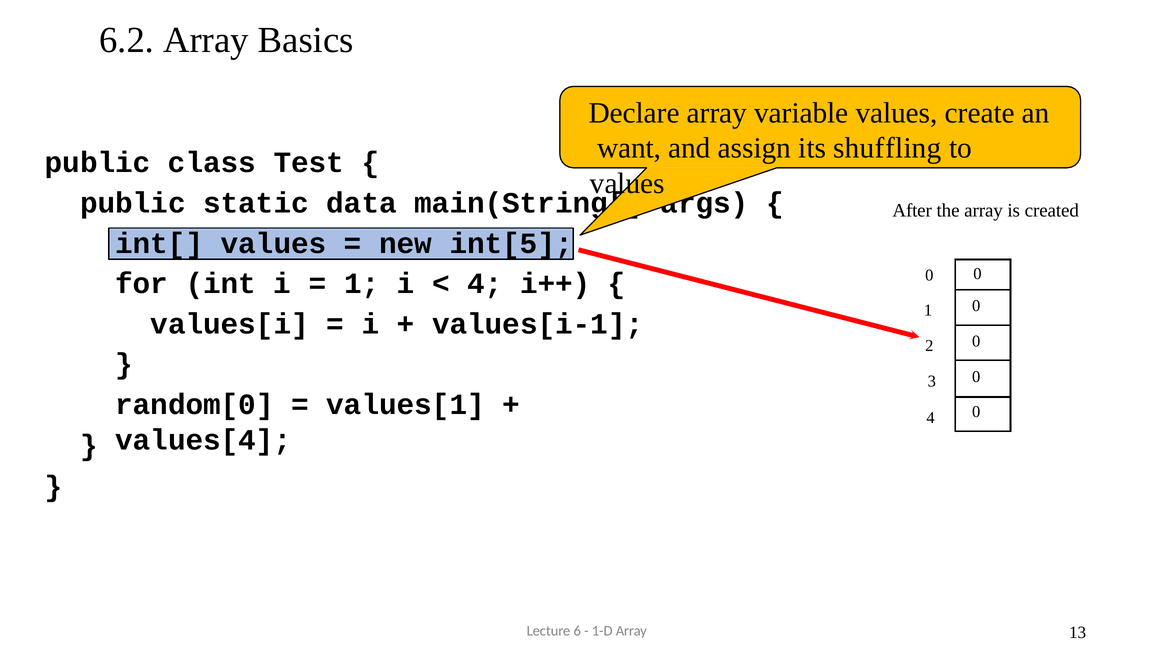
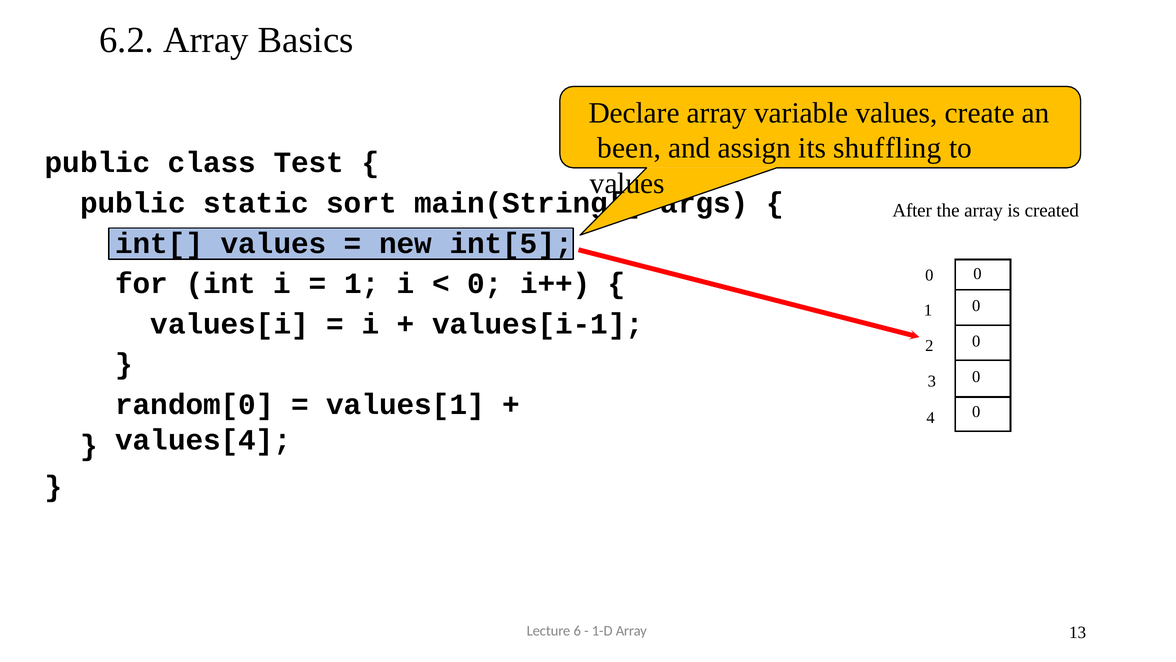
want: want -> been
data: data -> sort
4 at (485, 283): 4 -> 0
